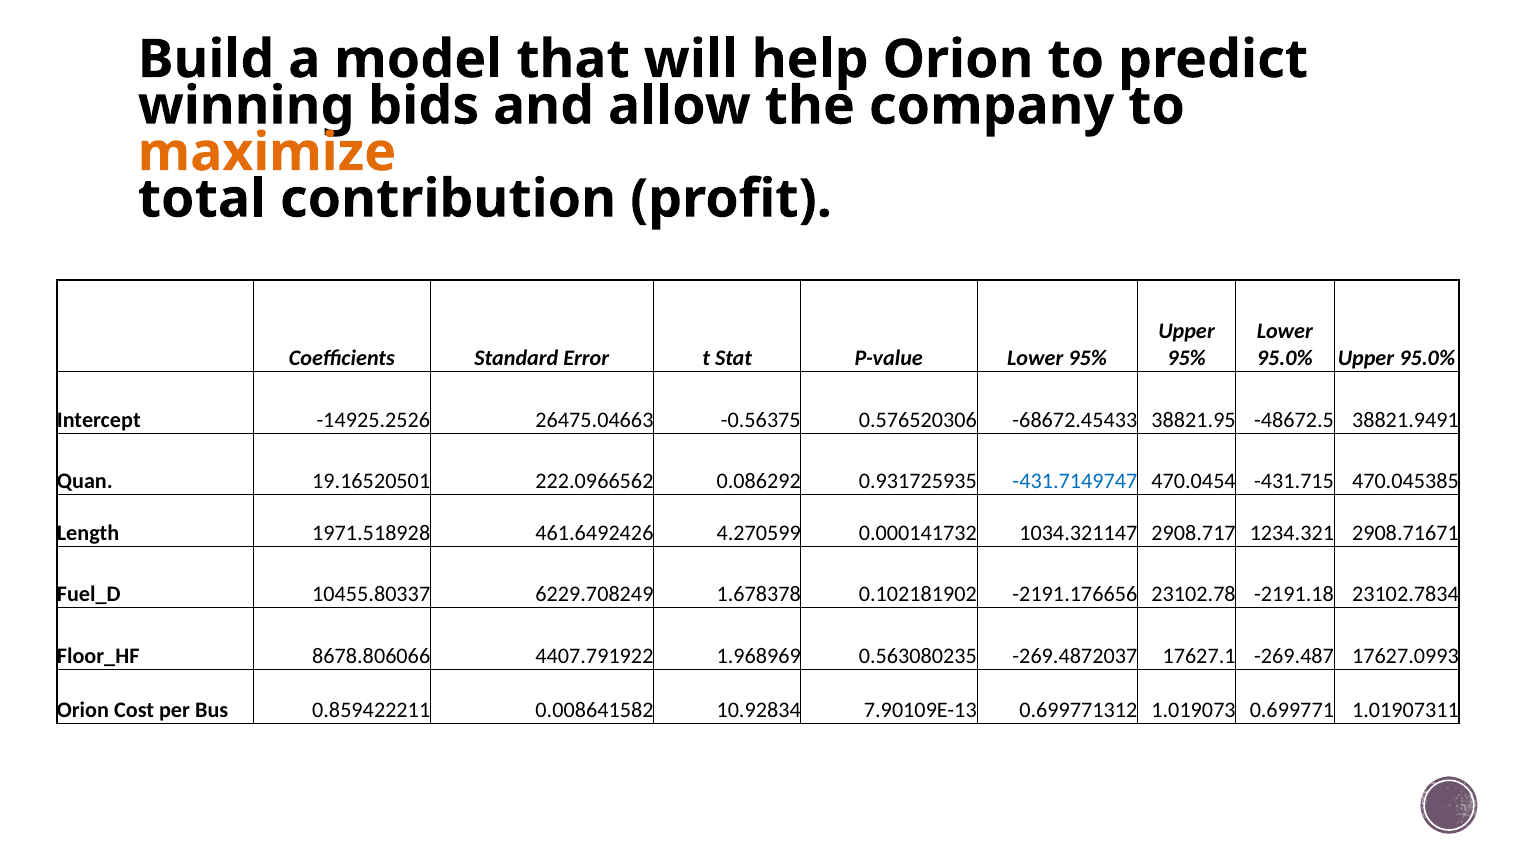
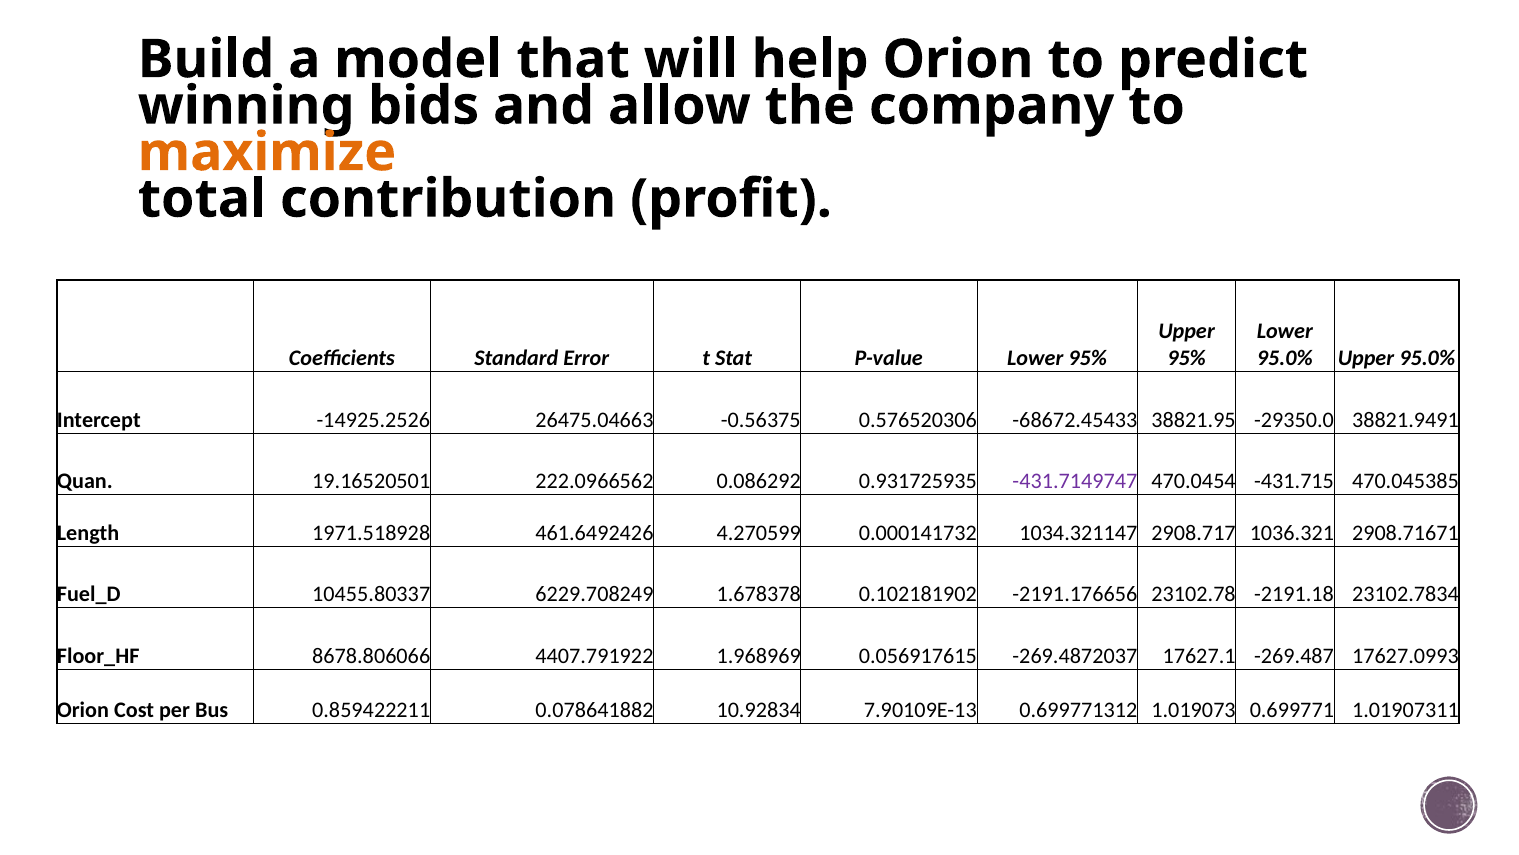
-48672.5: -48672.5 -> -29350.0
-431.7149747 colour: blue -> purple
1234.321: 1234.321 -> 1036.321
0.563080235: 0.563080235 -> 0.056917615
0.008641582: 0.008641582 -> 0.078641882
